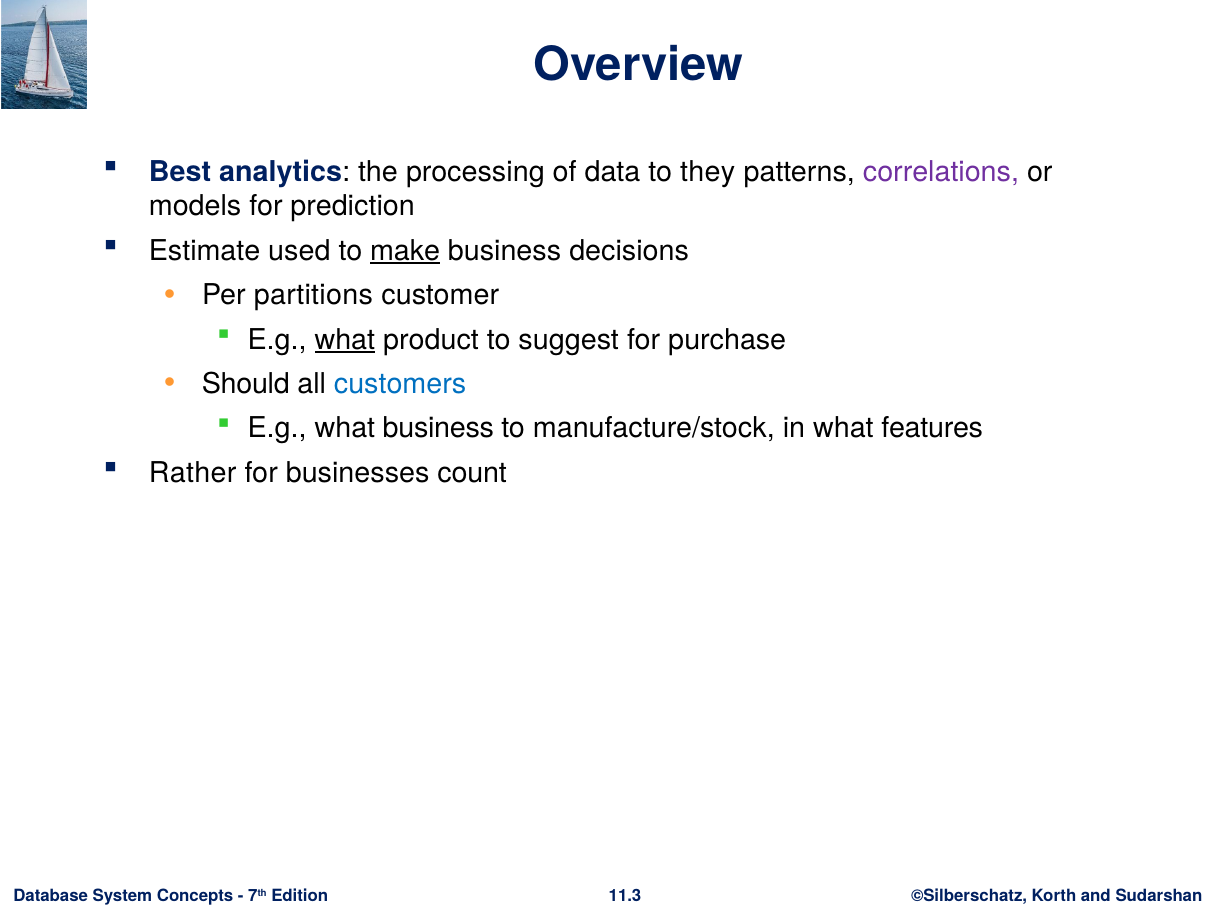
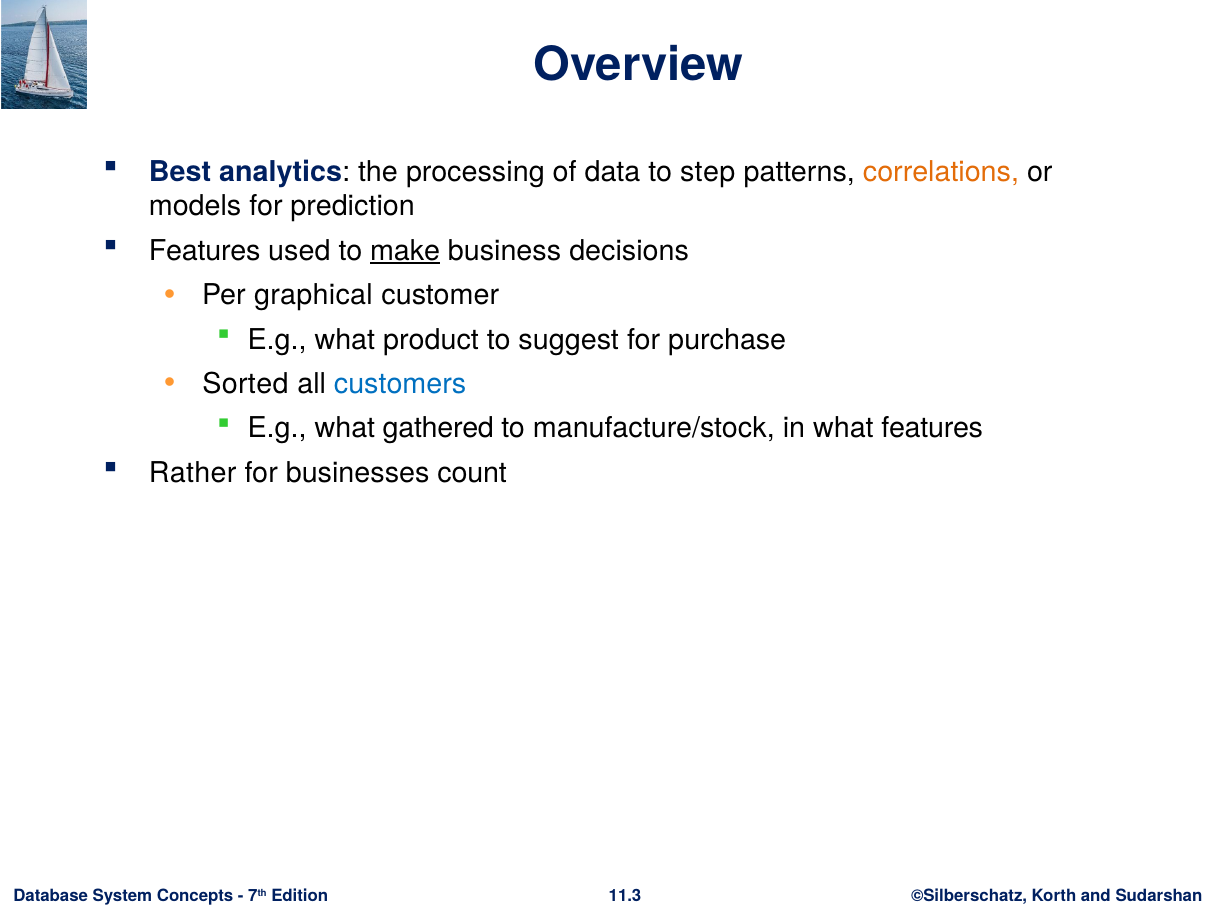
they: they -> step
correlations colour: purple -> orange
Estimate at (205, 251): Estimate -> Features
partitions: partitions -> graphical
what at (345, 340) underline: present -> none
Should: Should -> Sorted
what business: business -> gathered
